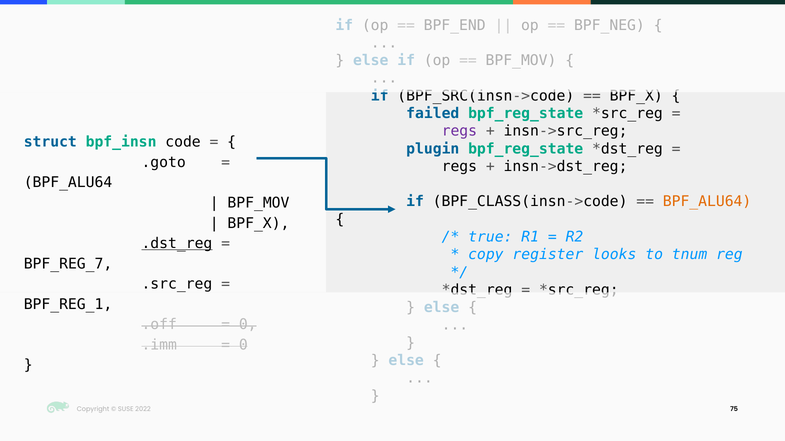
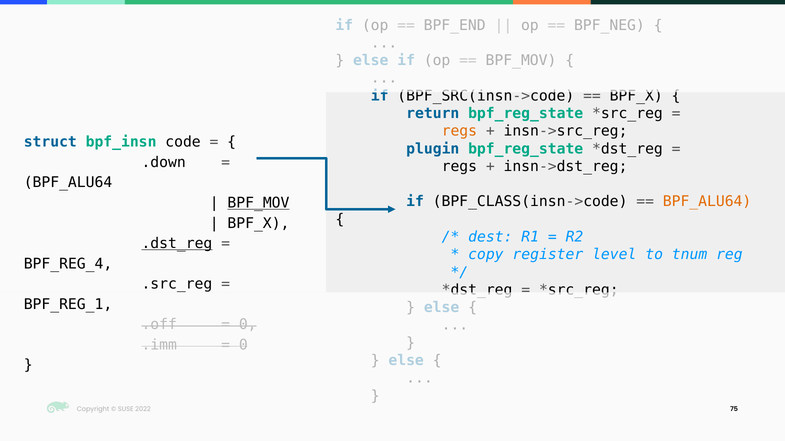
failed: failed -> return
regs at (459, 131) colour: purple -> orange
.goto: .goto -> .down
BPF_MOV at (258, 203) underline: none -> present
true: true -> dest
looks: looks -> level
BPF_REG_7: BPF_REG_7 -> BPF_REG_4
